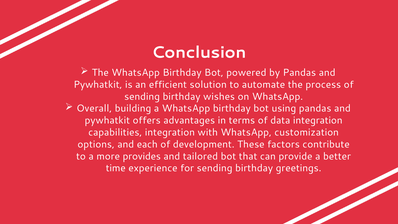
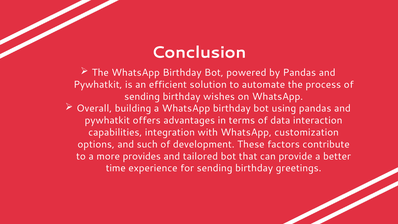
data integration: integration -> interaction
each: each -> such
